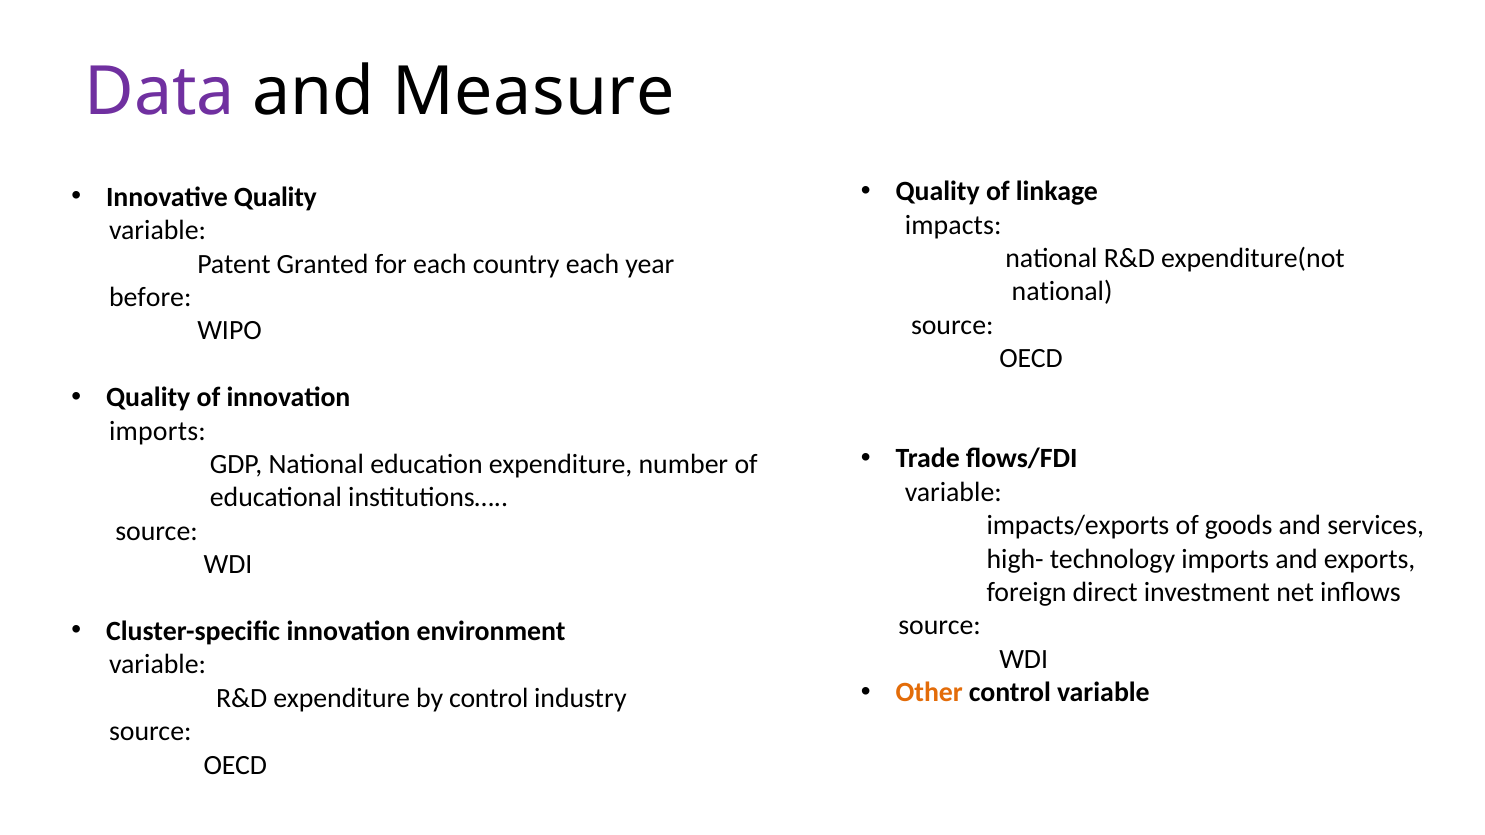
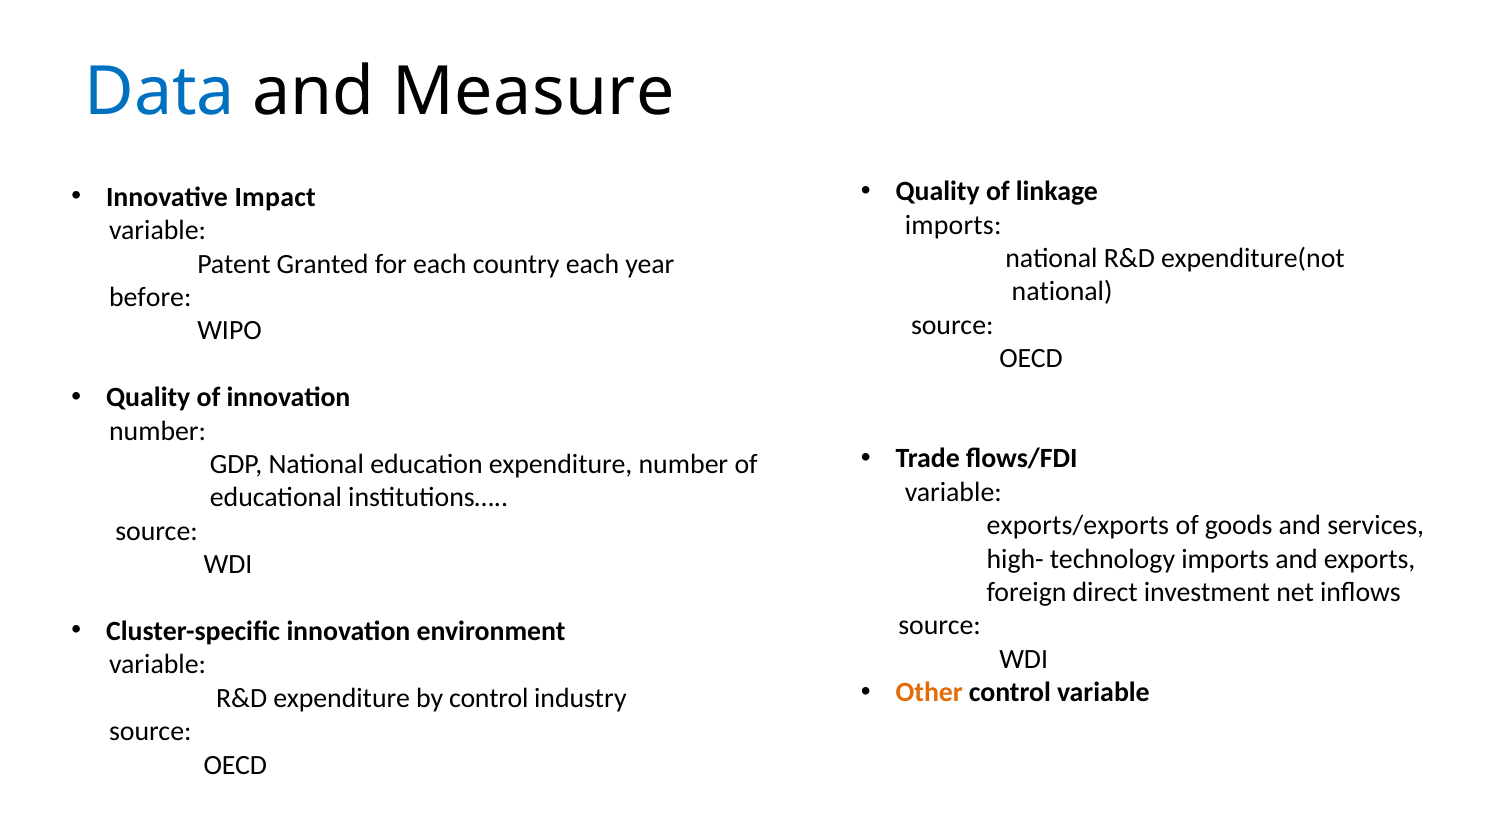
Data colour: purple -> blue
Innovative Quality: Quality -> Impact
impacts at (953, 225): impacts -> imports
imports at (157, 431): imports -> number
impacts/exports: impacts/exports -> exports/exports
